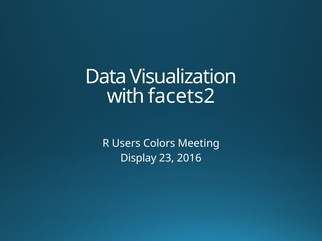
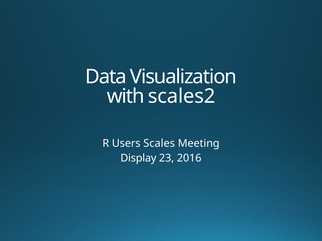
facets2: facets2 -> scales2
Colors: Colors -> Scales
